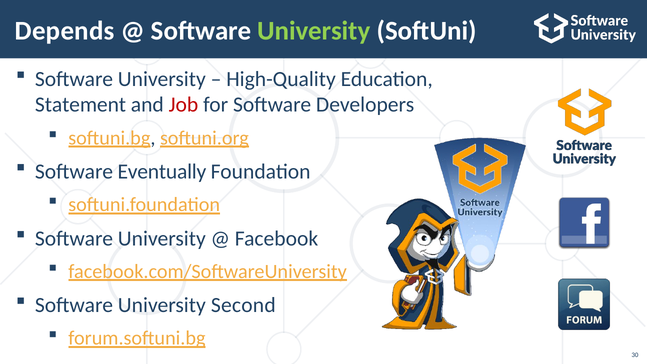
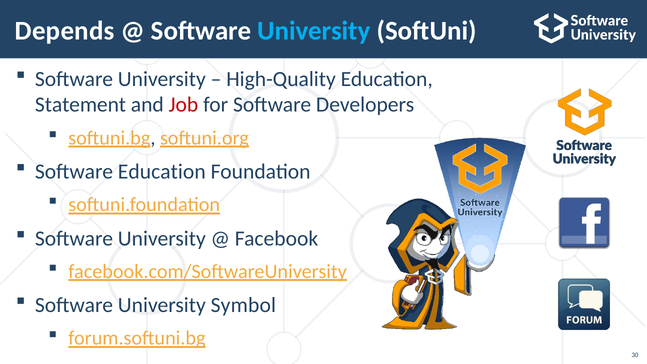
University at (314, 31) colour: light green -> light blue
Software Eventually: Eventually -> Education
Second: Second -> Symbol
